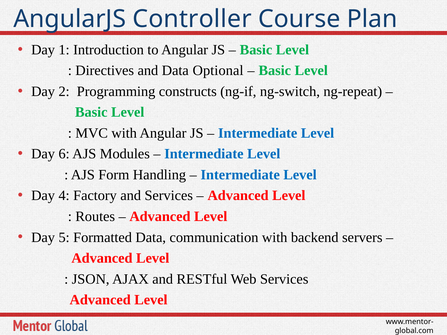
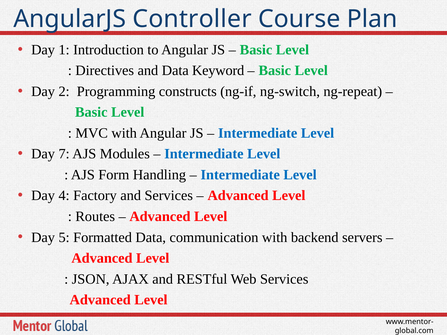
Optional: Optional -> Keyword
6: 6 -> 7
